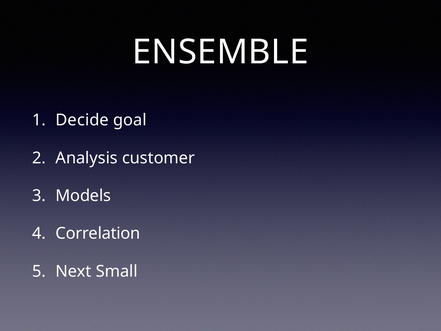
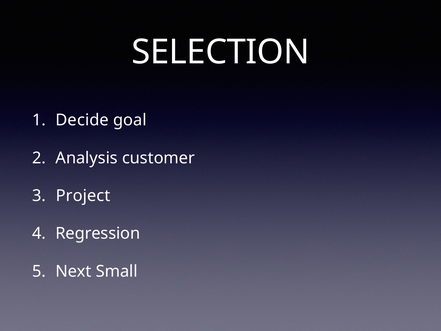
ENSEMBLE: ENSEMBLE -> SELECTION
Models: Models -> Project
Correlation: Correlation -> Regression
